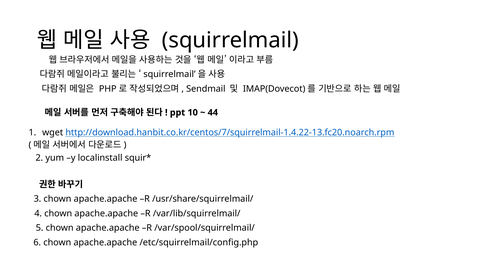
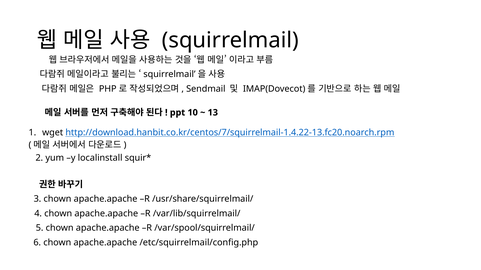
44: 44 -> 13
